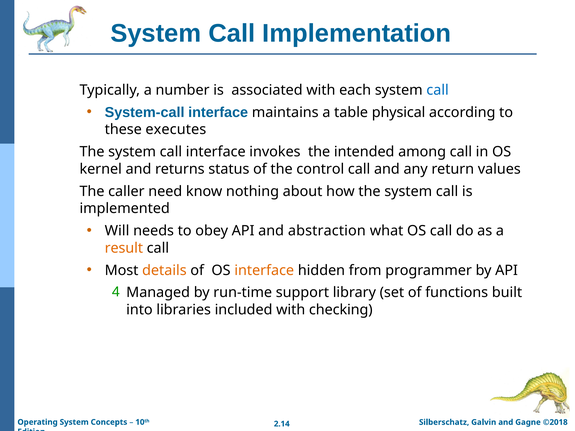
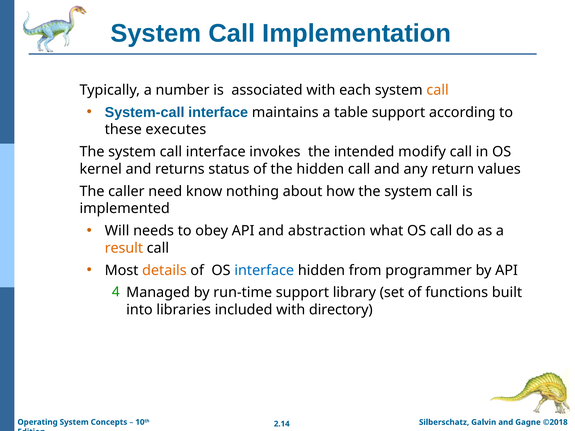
call at (438, 90) colour: blue -> orange
table physical: physical -> support
among: among -> modify
the control: control -> hidden
interface at (264, 270) colour: orange -> blue
checking: checking -> directory
